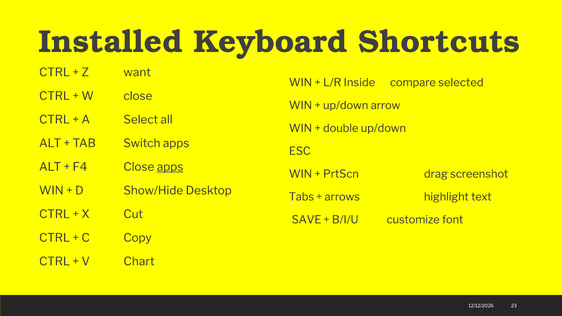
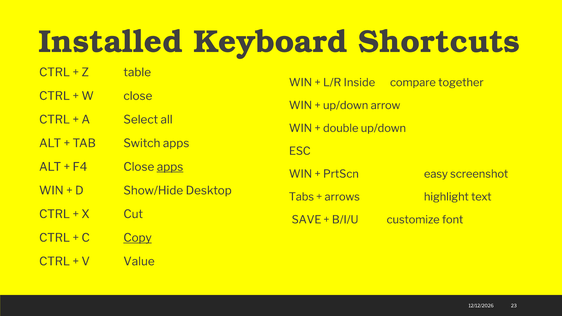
want: want -> table
selected: selected -> together
drag: drag -> easy
Copy underline: none -> present
Chart: Chart -> Value
